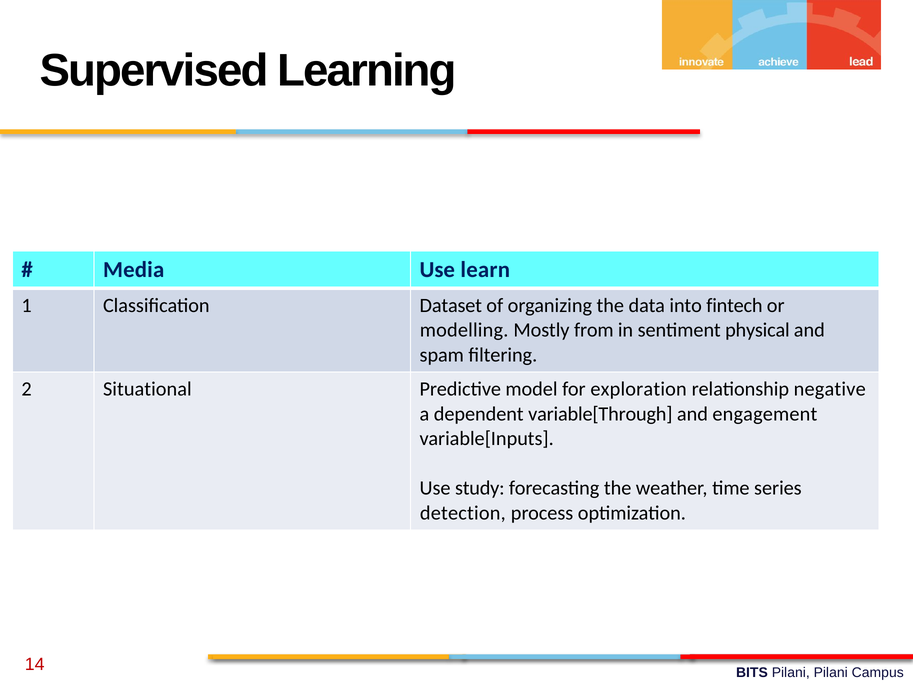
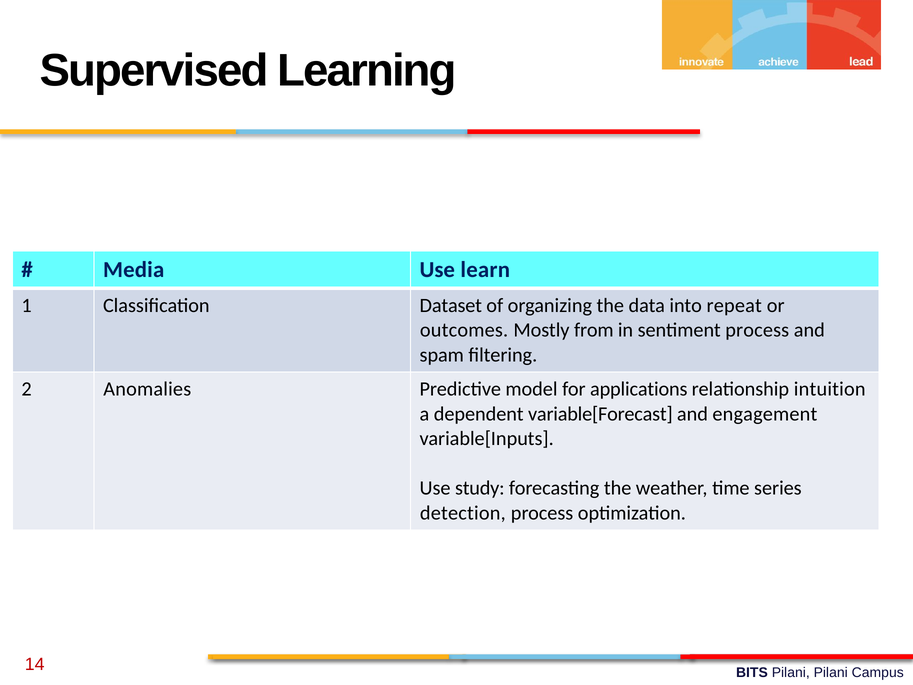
fintech: fintech -> repeat
modelling: modelling -> outcomes
sentiment physical: physical -> process
Situational: Situational -> Anomalies
exploration: exploration -> applications
negative: negative -> intuition
variable[Through: variable[Through -> variable[Forecast
